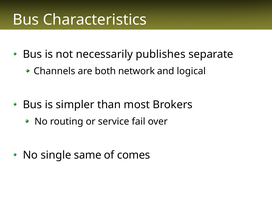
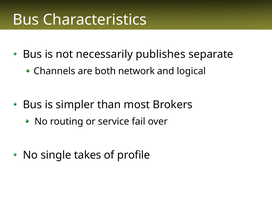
same: same -> takes
comes: comes -> profile
